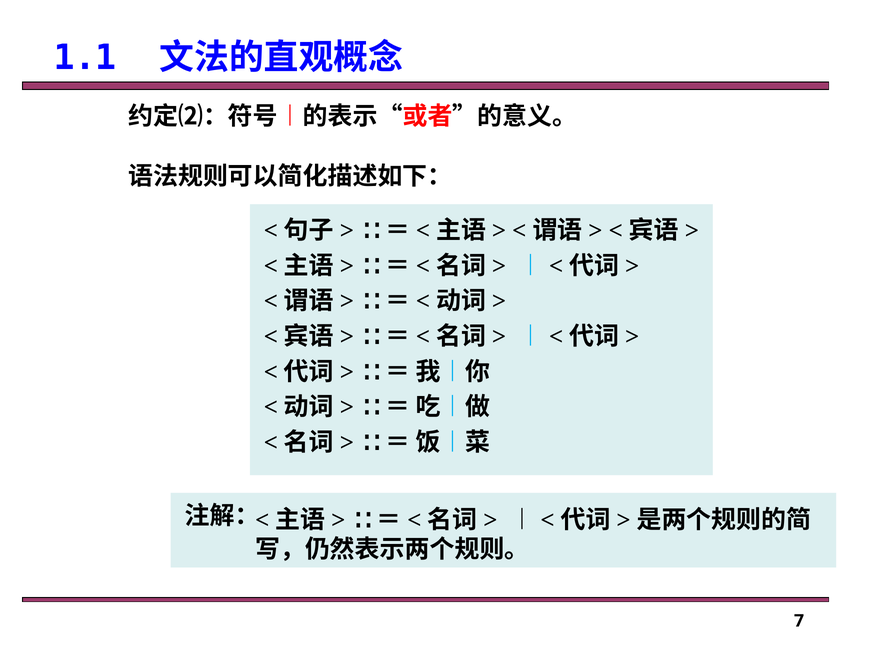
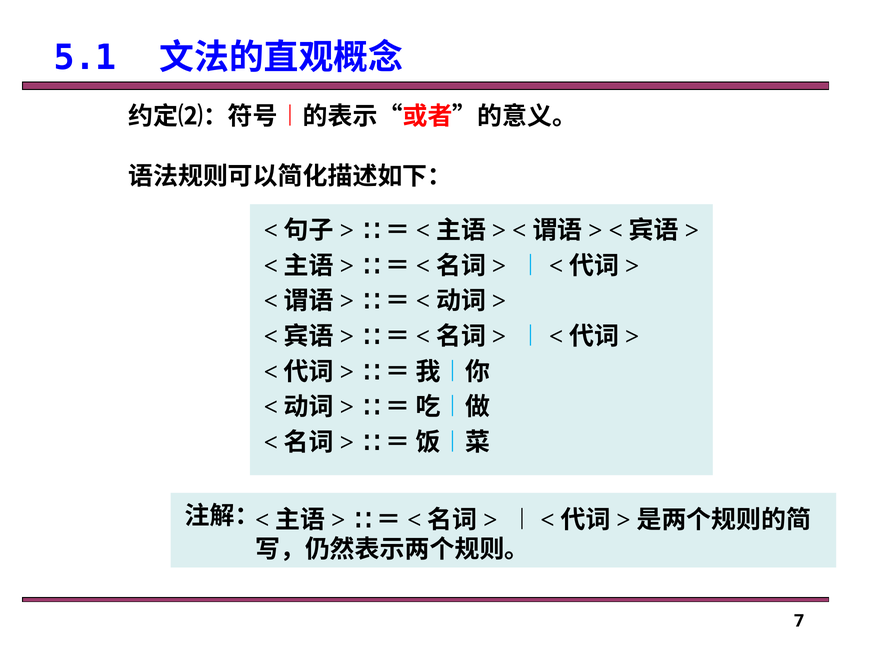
1.1: 1.1 -> 5.1
